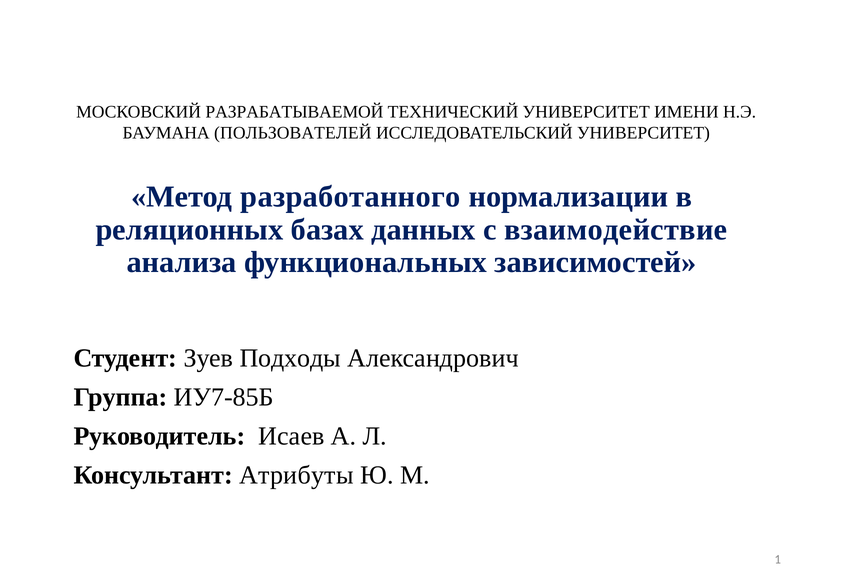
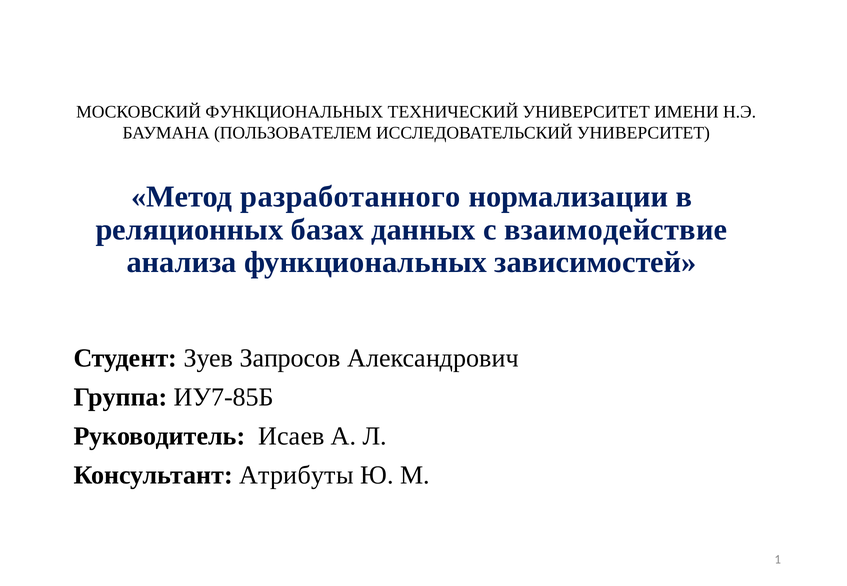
МОСКОВСКИЙ РАЗРАБАТЫВАЕМОЙ: РАЗРАБАТЫВАЕМОЙ -> ФУНКЦИОНАЛЬНЫХ
ПОЛЬЗОВАТЕЛЕЙ: ПОЛЬЗОВАТЕЛЕЙ -> ПОЛЬЗОВАТЕЛЕМ
Подходы: Подходы -> Запросов
